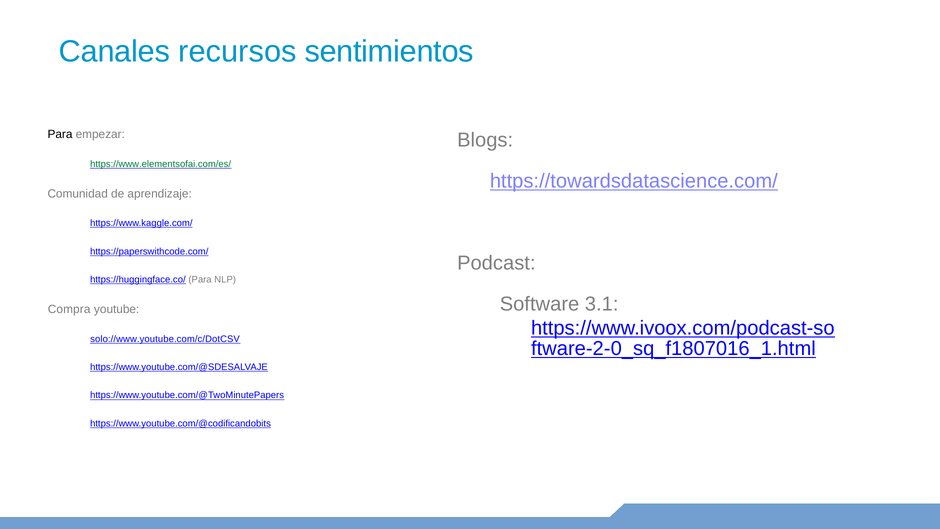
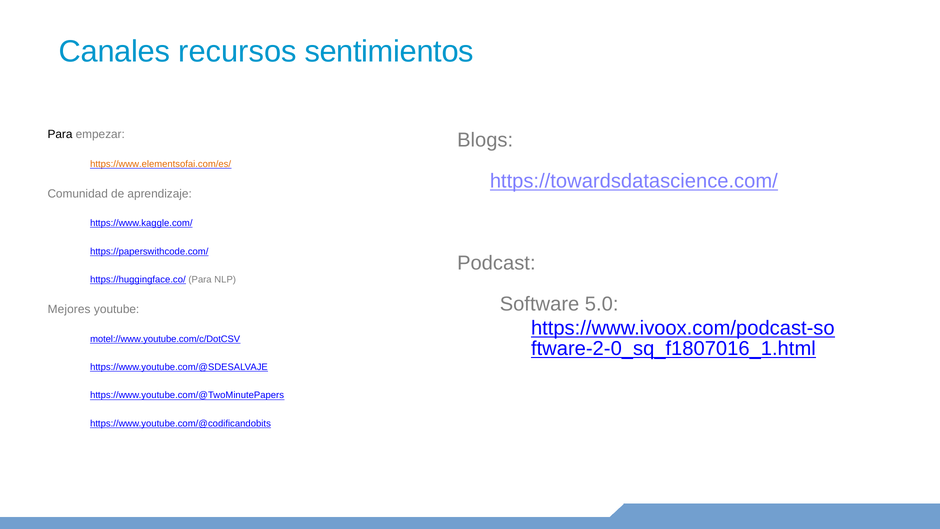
https://www.elementsofai.com/es/ colour: green -> orange
3.1: 3.1 -> 5.0
Compra: Compra -> Mejores
solo://www.youtube.com/c/DotCSV: solo://www.youtube.com/c/DotCSV -> motel://www.youtube.com/c/DotCSV
